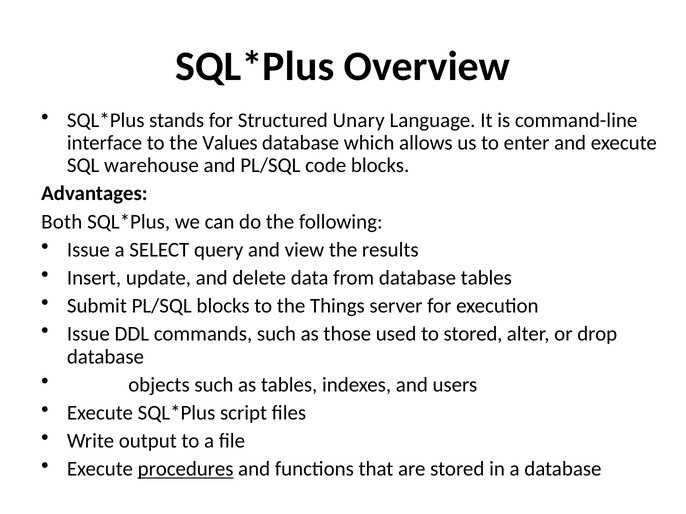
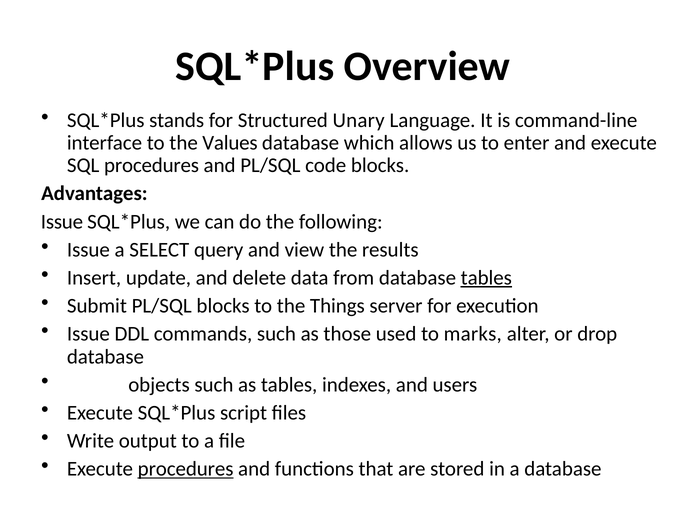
SQL warehouse: warehouse -> procedures
Both at (62, 222): Both -> Issue
tables at (486, 278) underline: none -> present
to stored: stored -> marks
